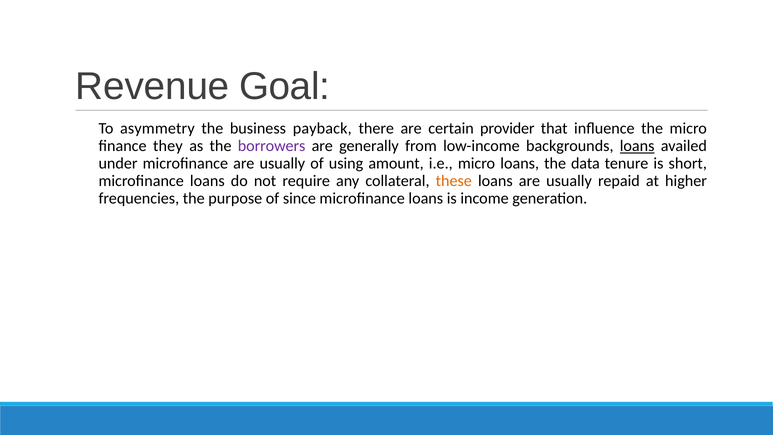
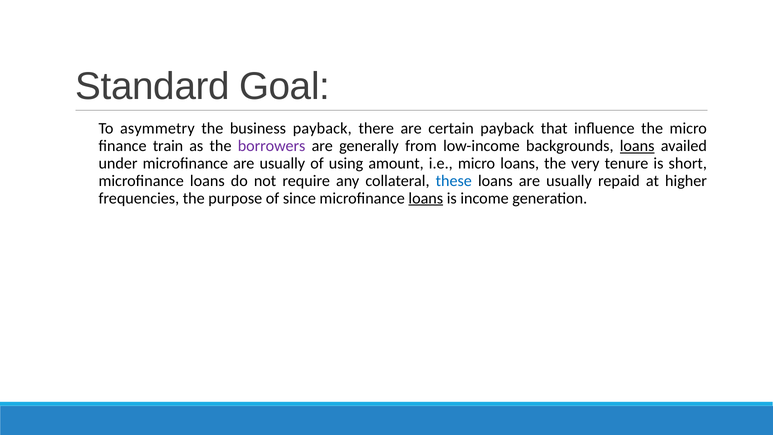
Revenue: Revenue -> Standard
certain provider: provider -> payback
they: they -> train
data: data -> very
these colour: orange -> blue
loans at (426, 198) underline: none -> present
